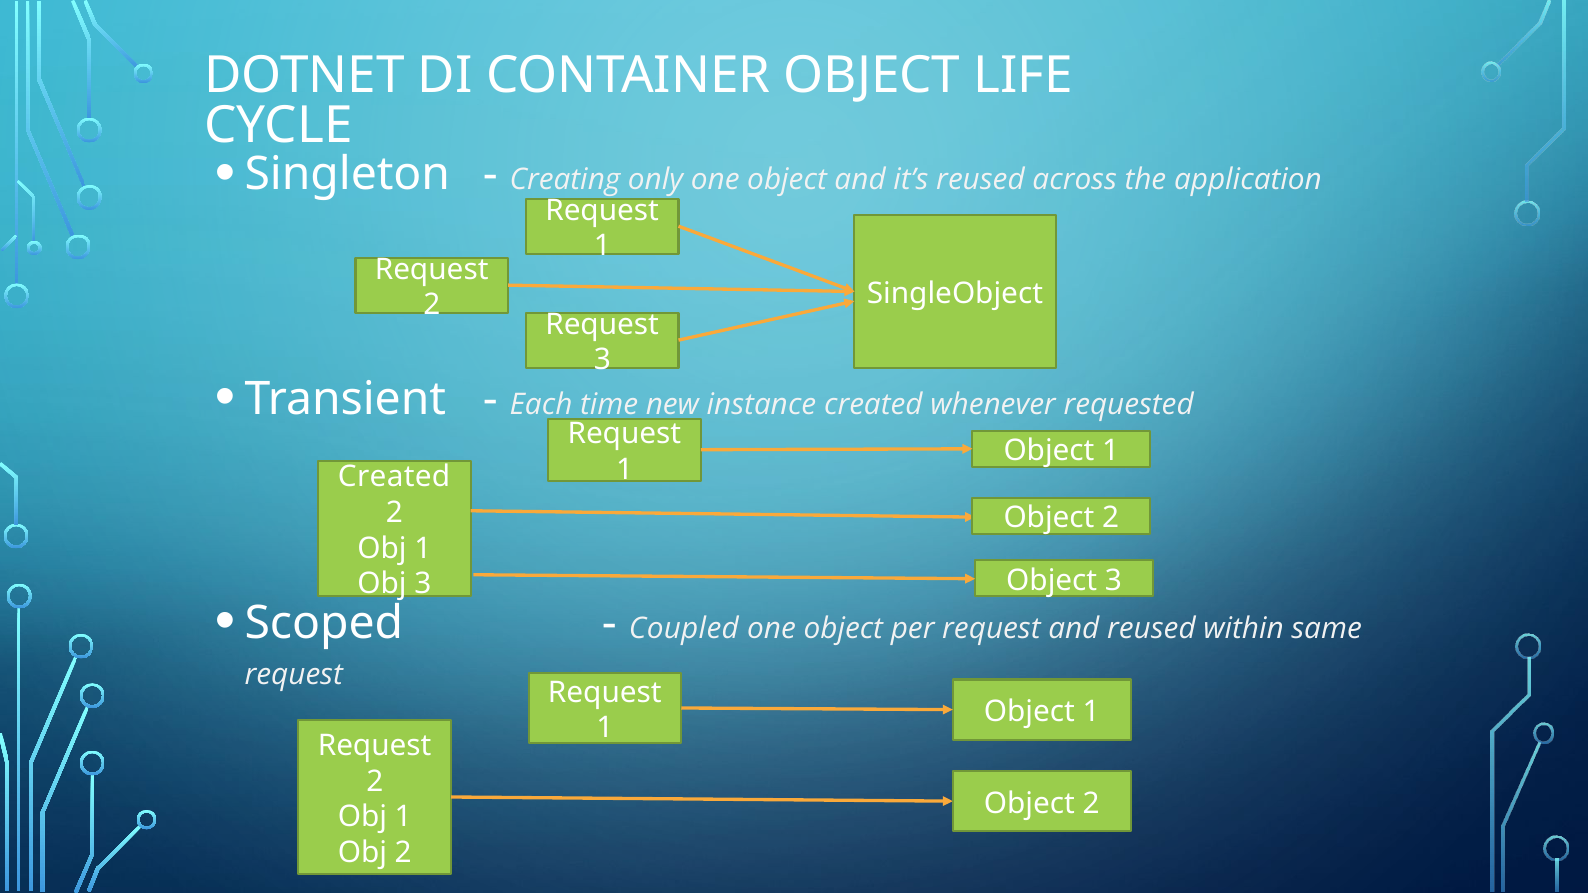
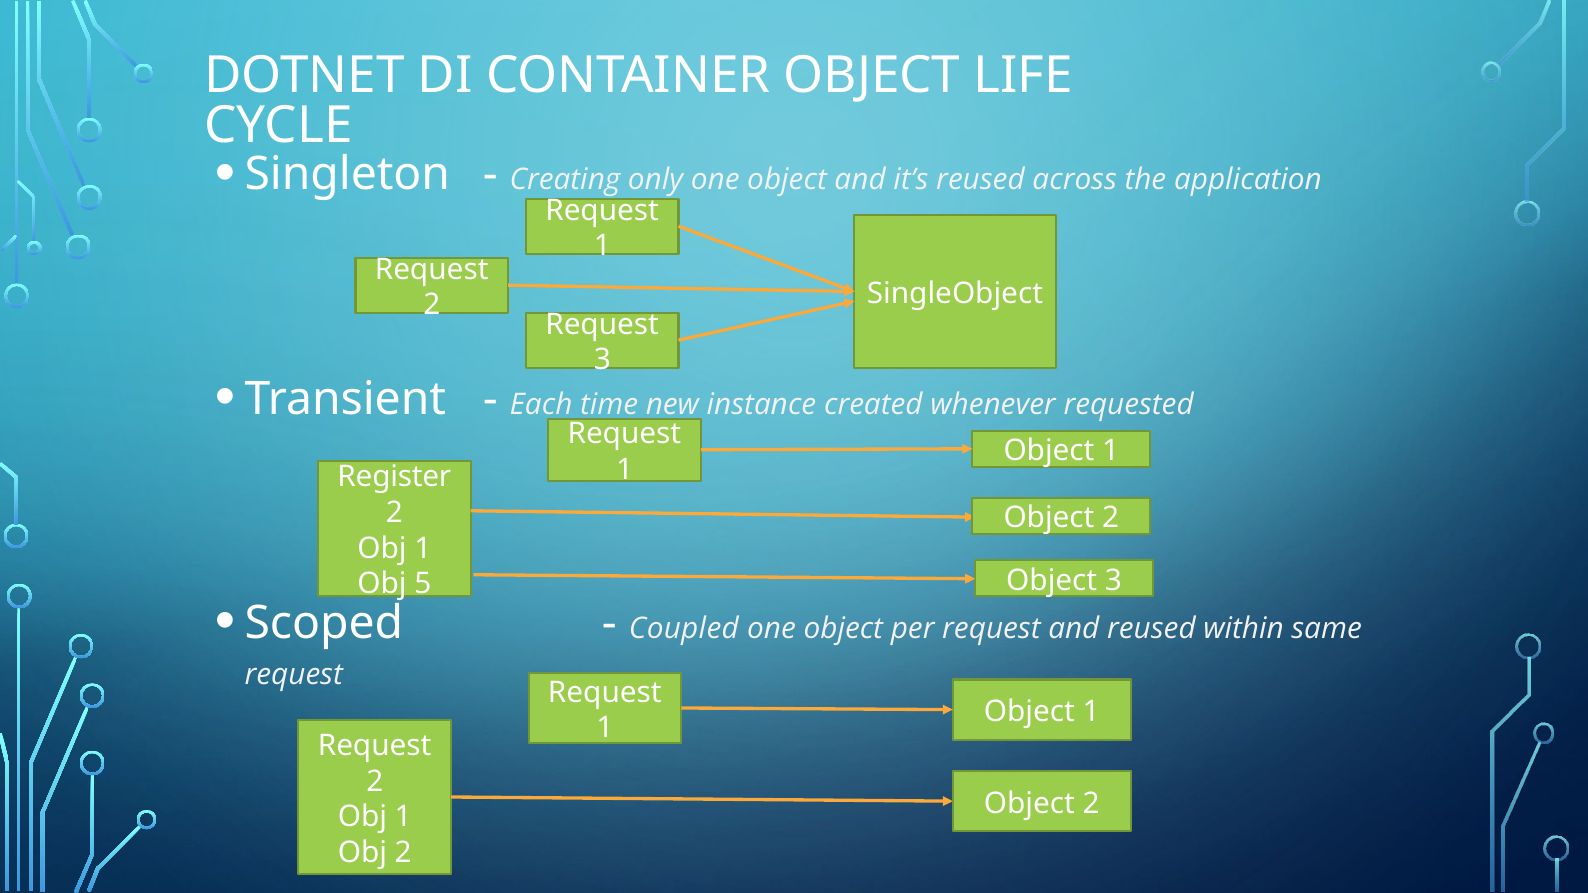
Created at (394, 477): Created -> Register
Obj 3: 3 -> 5
